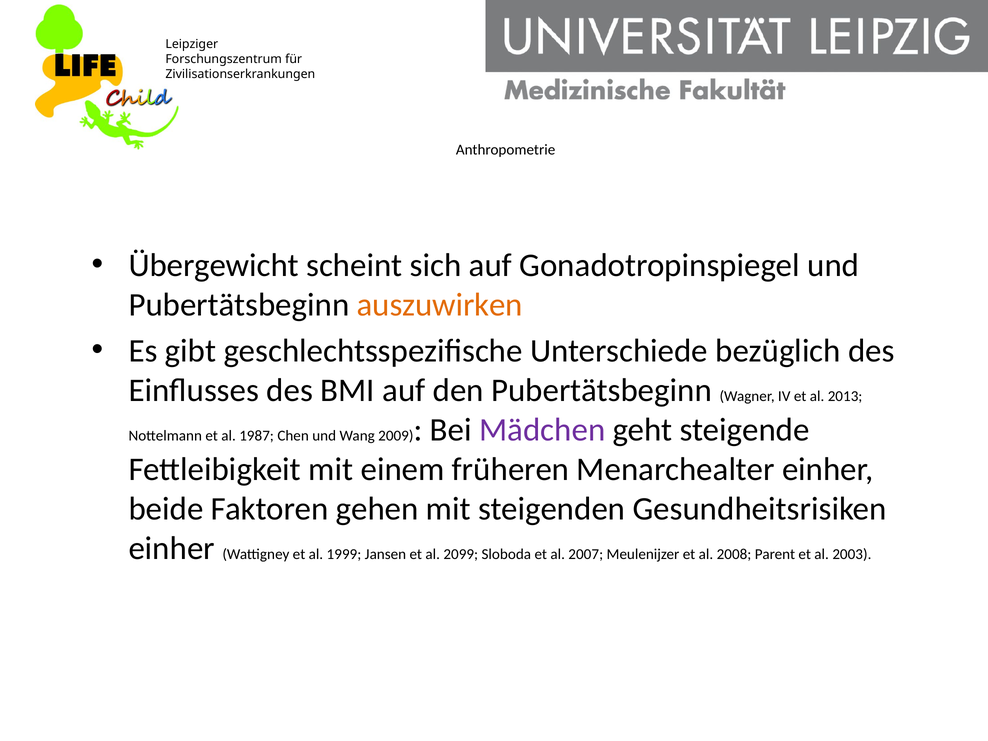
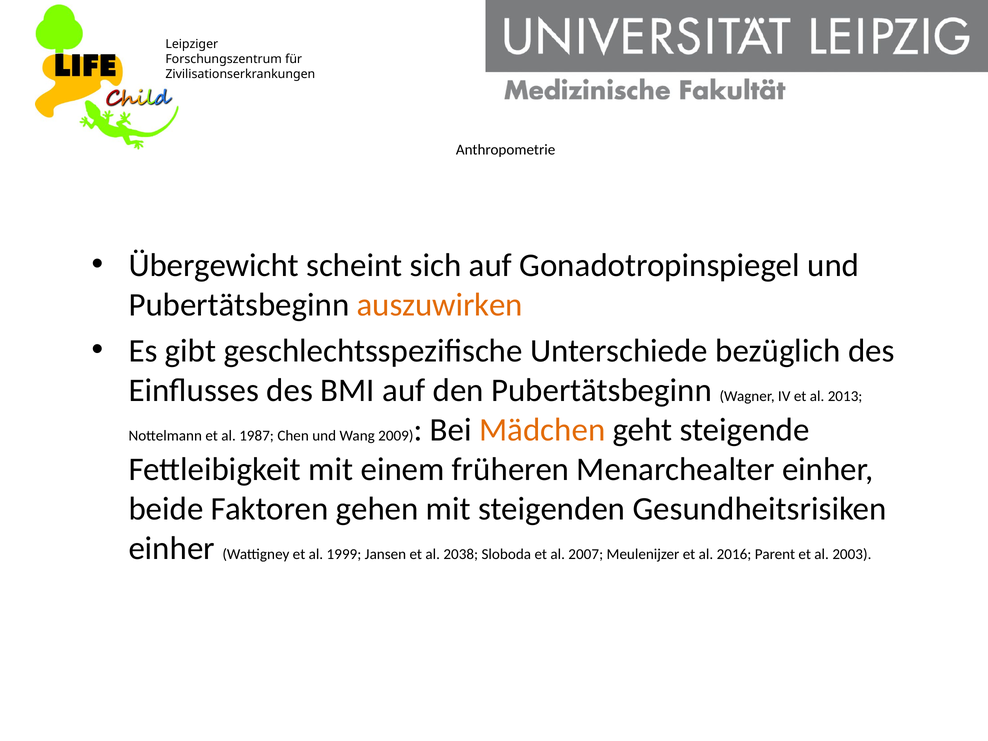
Mädchen colour: purple -> orange
2099: 2099 -> 2038
2008: 2008 -> 2016
